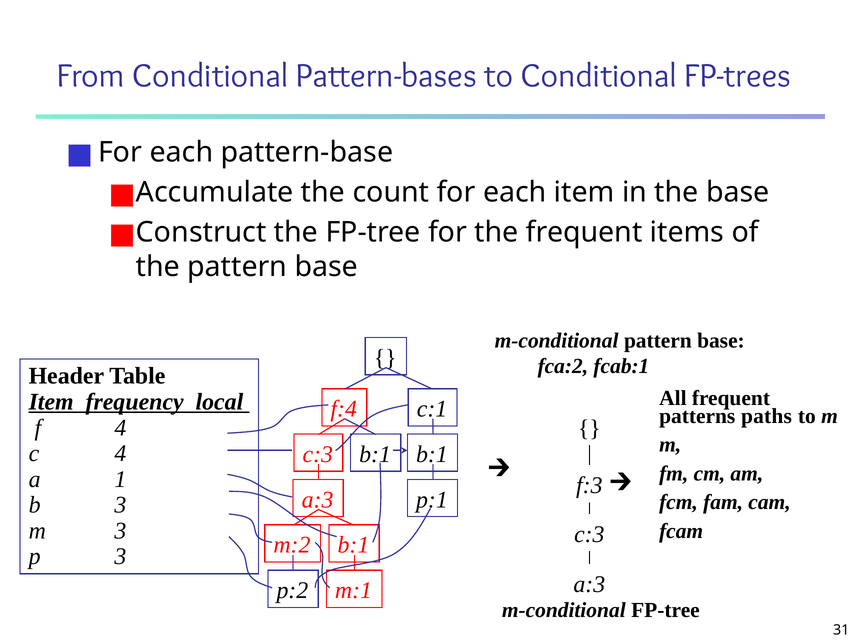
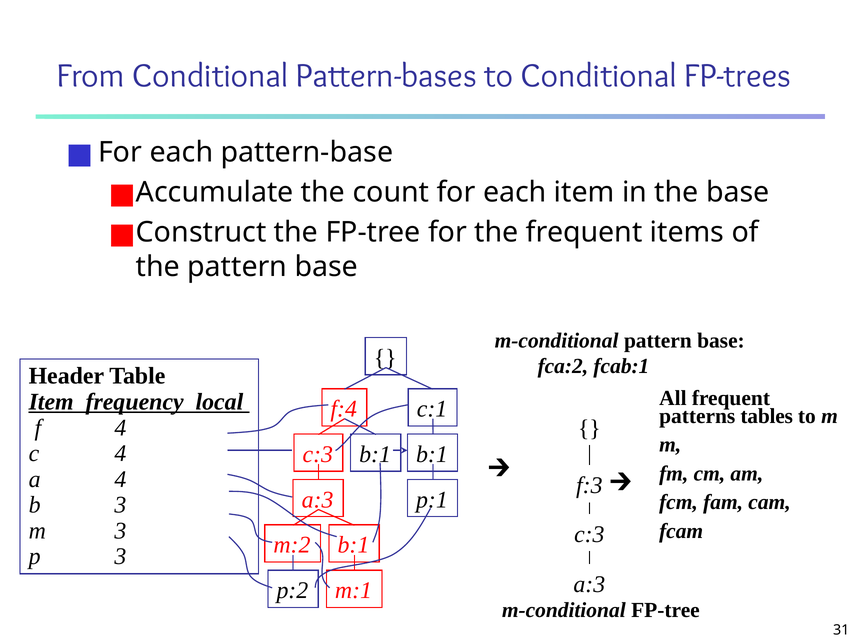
paths: paths -> tables
a 1: 1 -> 4
